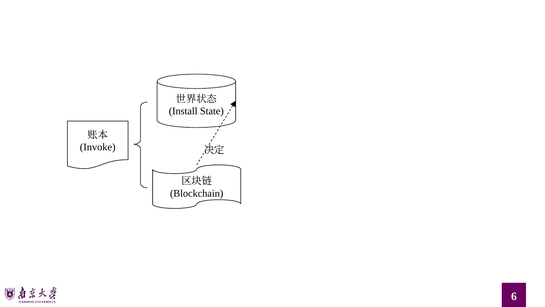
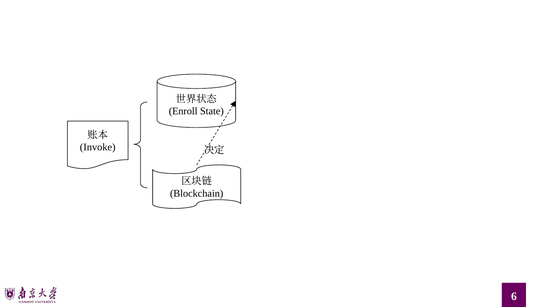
Install: Install -> Enroll
